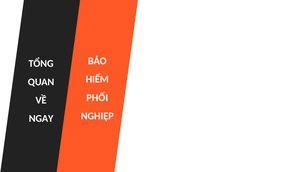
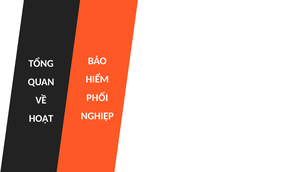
NGAY: NGAY -> HOẠT
